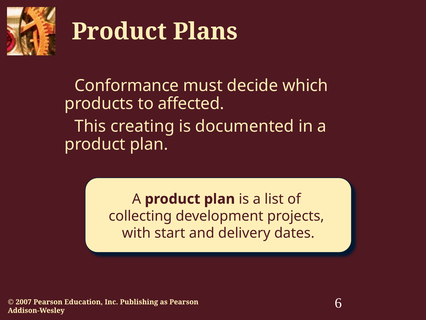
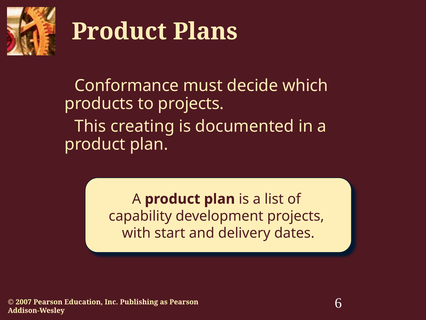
to affected: affected -> projects
collecting: collecting -> capability
